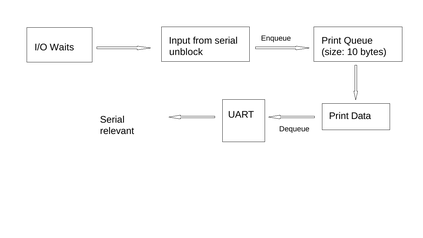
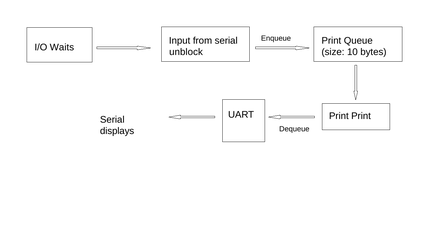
Print Data: Data -> Print
relevant: relevant -> displays
